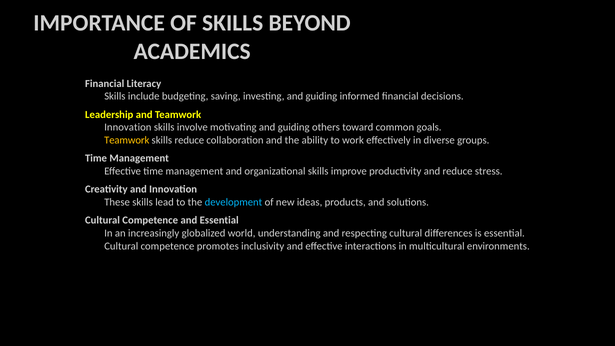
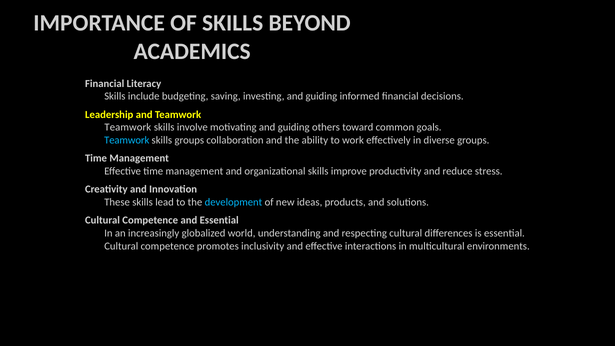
Innovation at (128, 127): Innovation -> Teamwork
Teamwork at (127, 140) colour: yellow -> light blue
skills reduce: reduce -> groups
